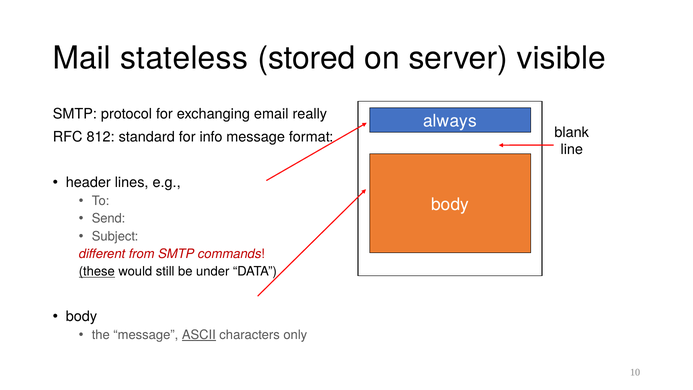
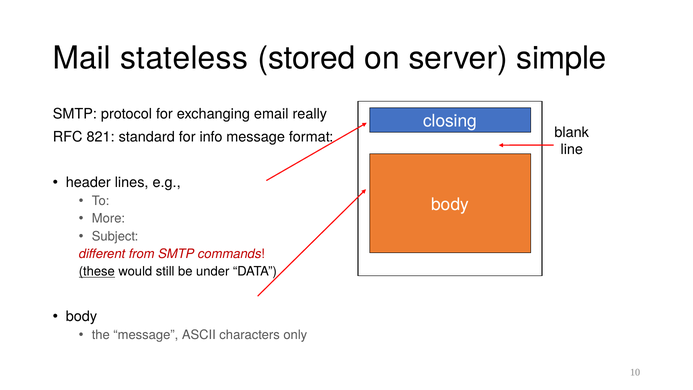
visible: visible -> simple
always: always -> closing
812: 812 -> 821
Send: Send -> More
ASCII underline: present -> none
